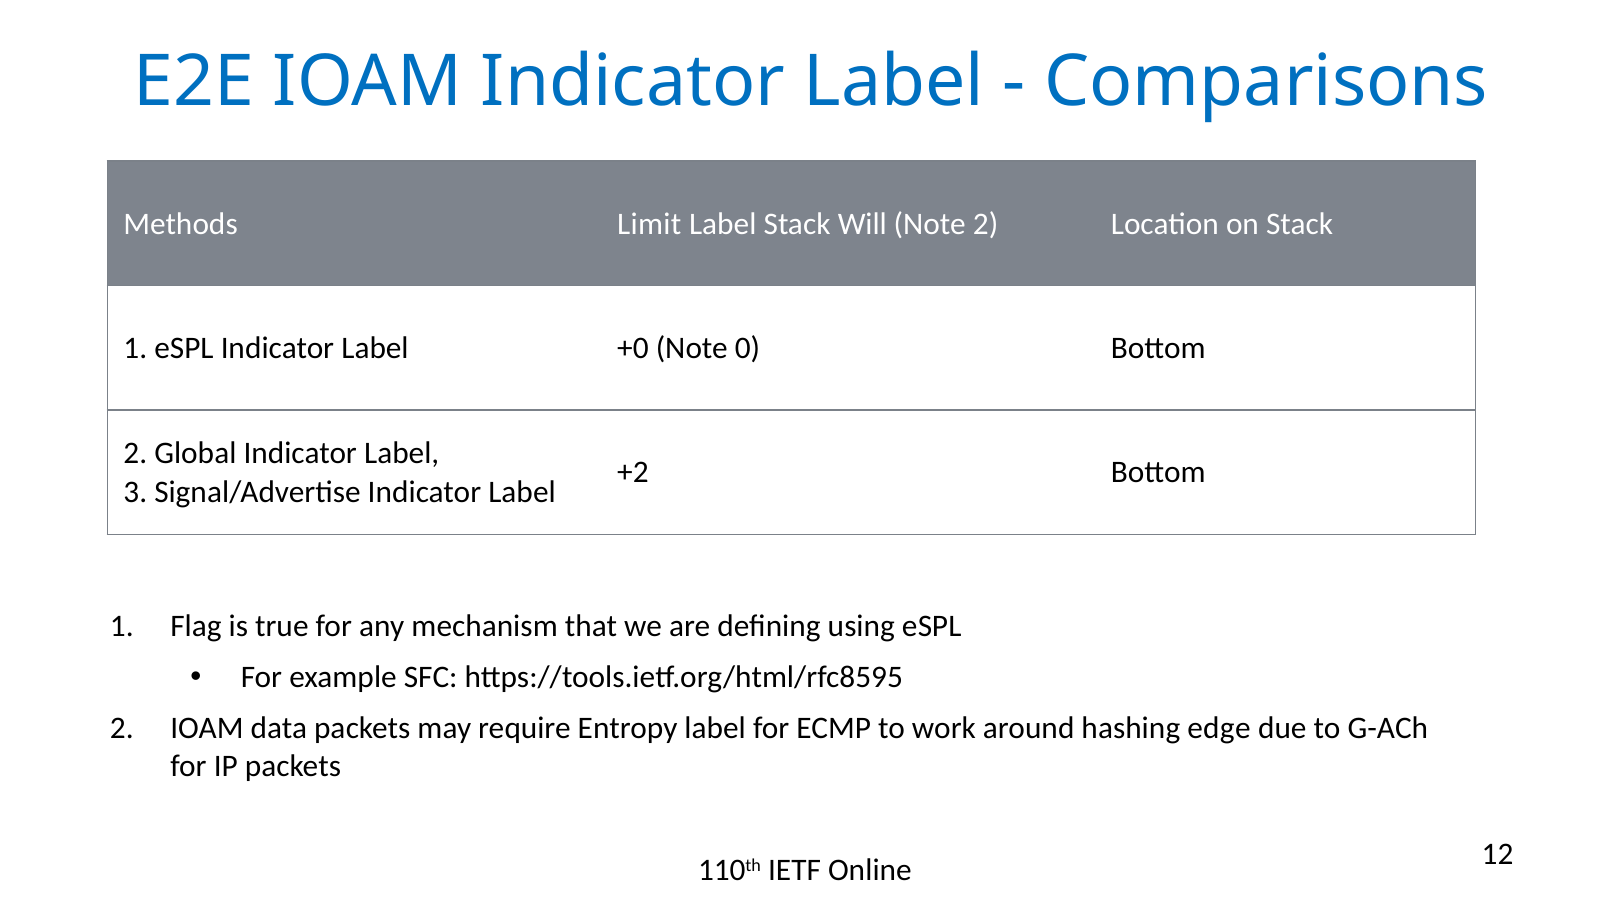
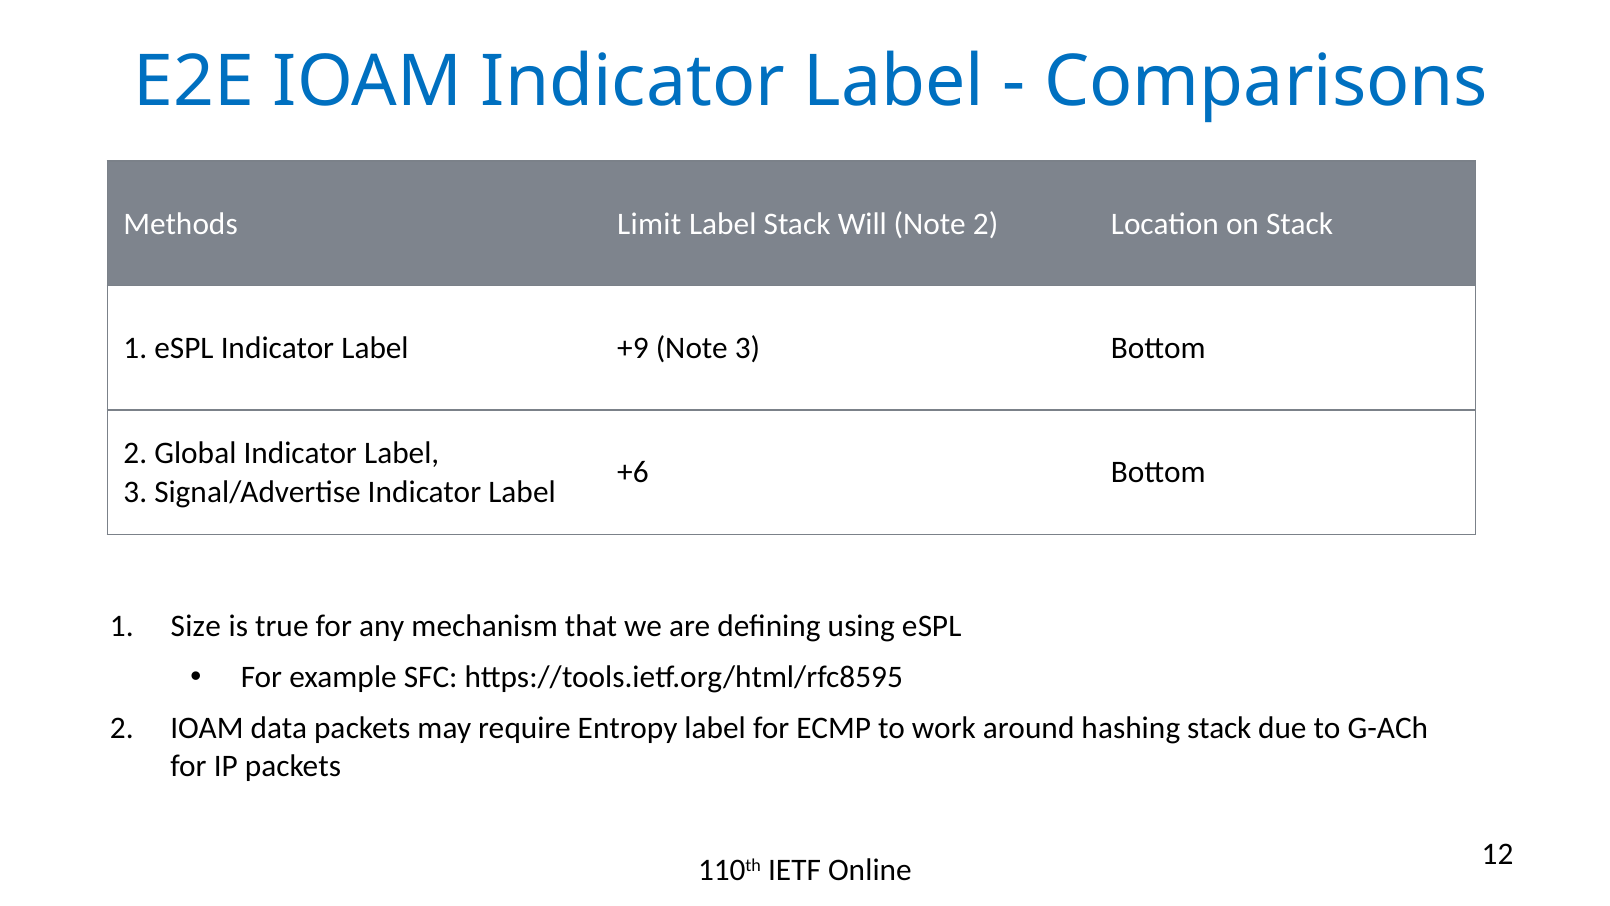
+0: +0 -> +9
Note 0: 0 -> 3
+2: +2 -> +6
Flag: Flag -> Size
hashing edge: edge -> stack
